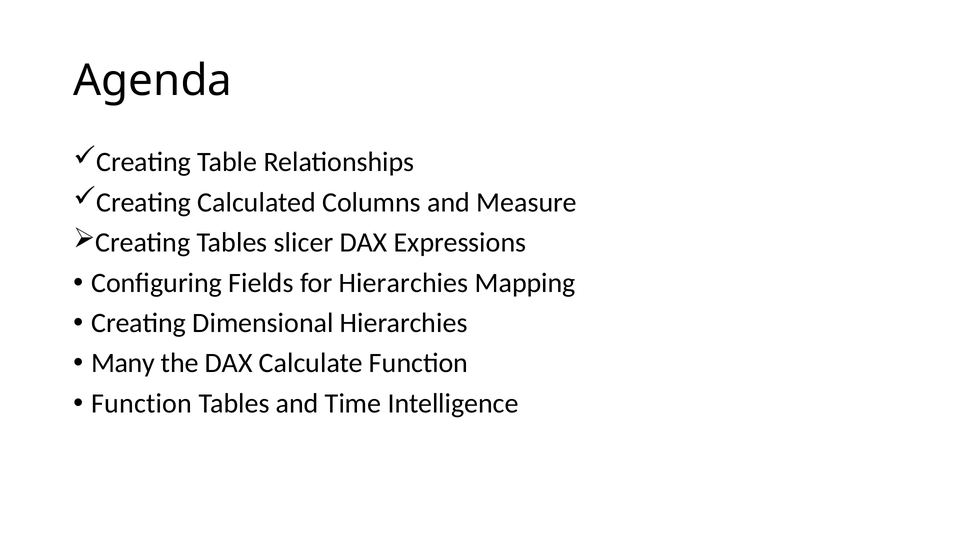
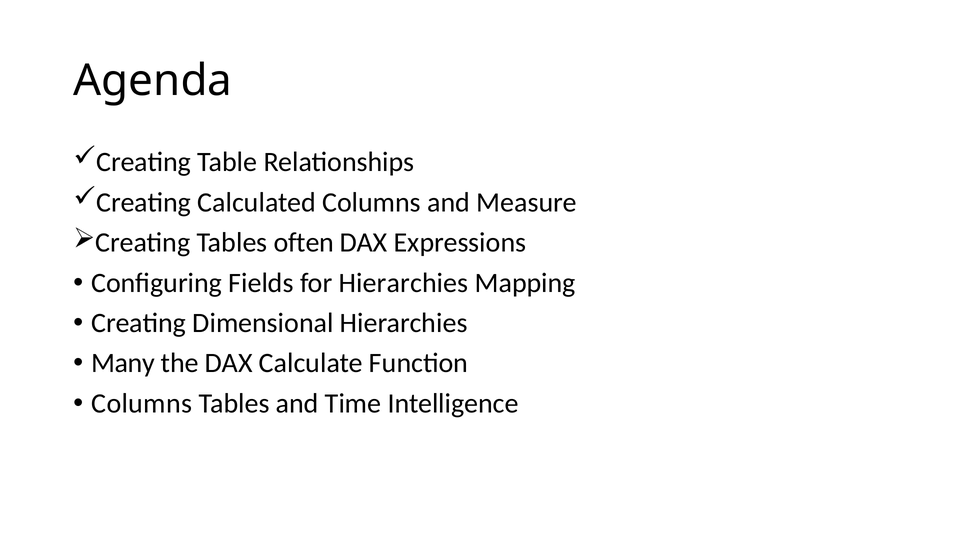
slicer: slicer -> often
Function at (142, 404): Function -> Columns
